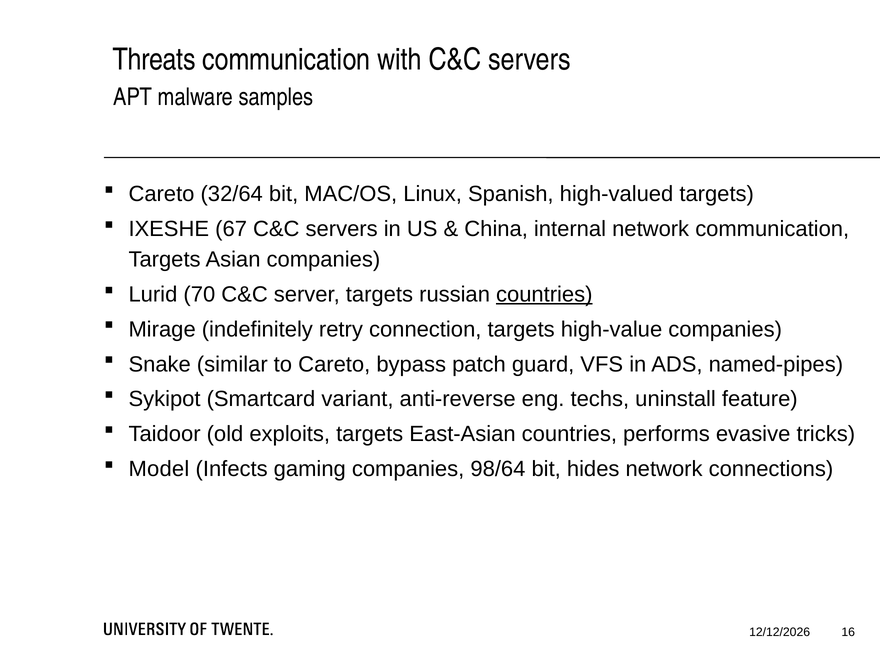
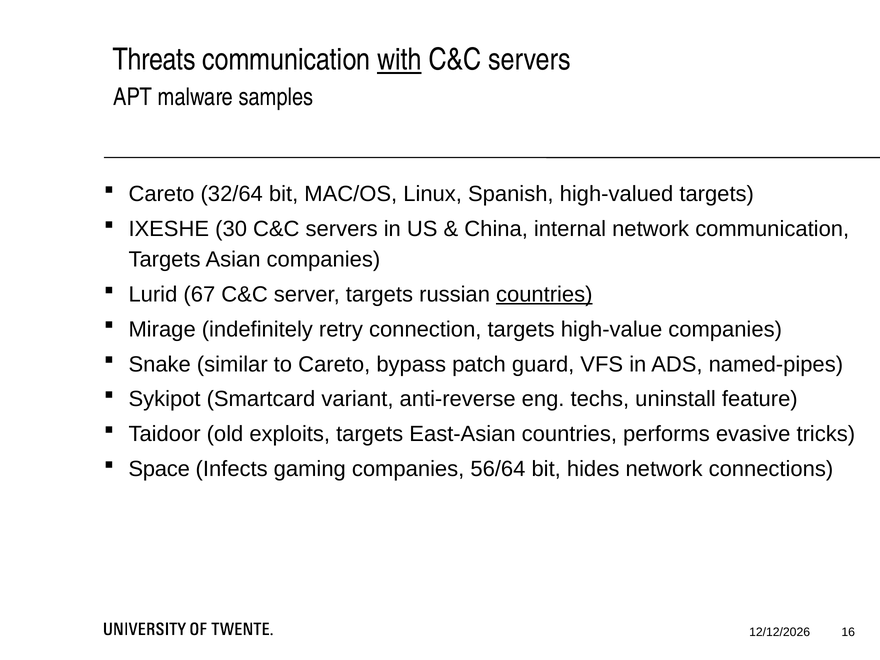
with underline: none -> present
67: 67 -> 30
70: 70 -> 67
Model: Model -> Space
98/64: 98/64 -> 56/64
